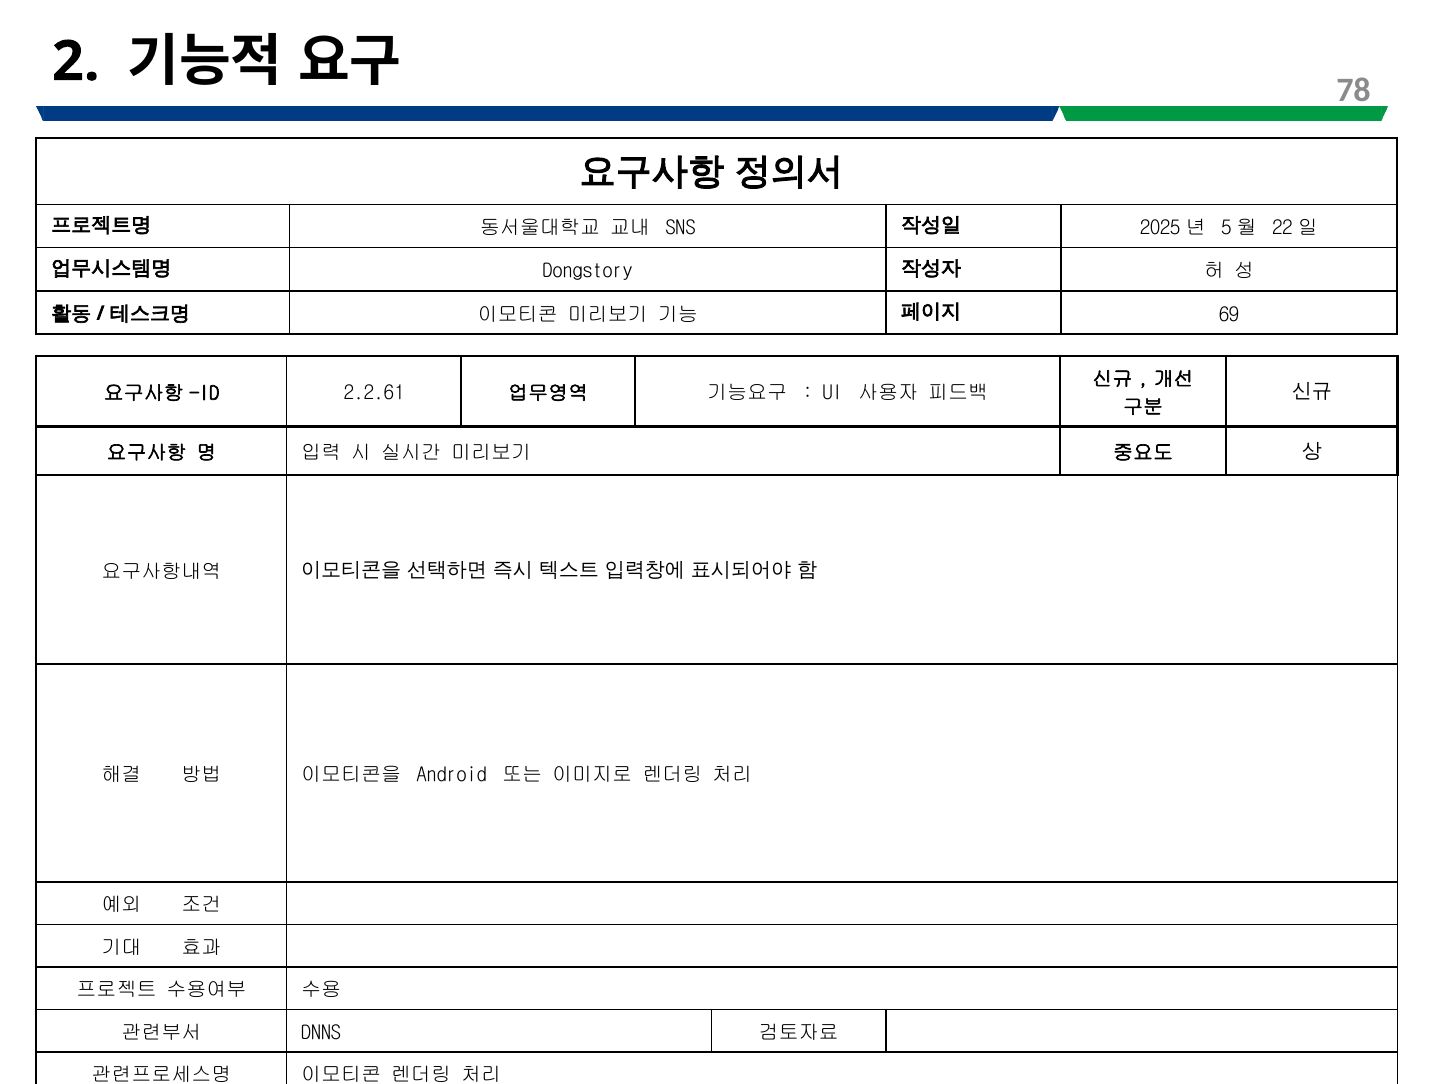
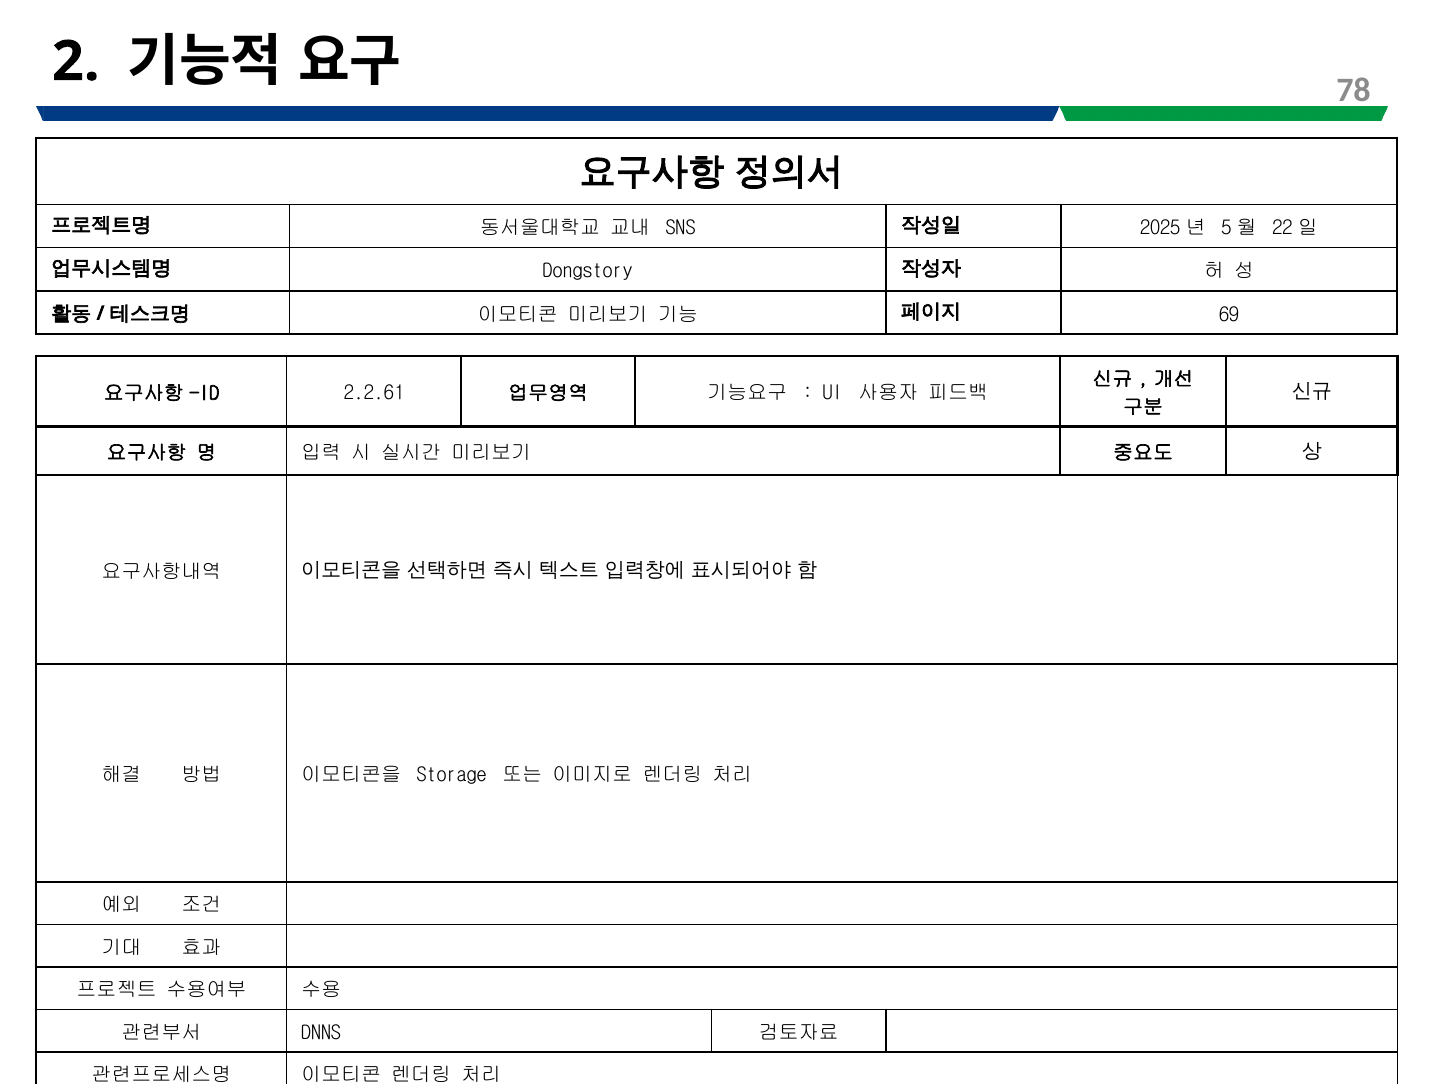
Android: Android -> Storage
